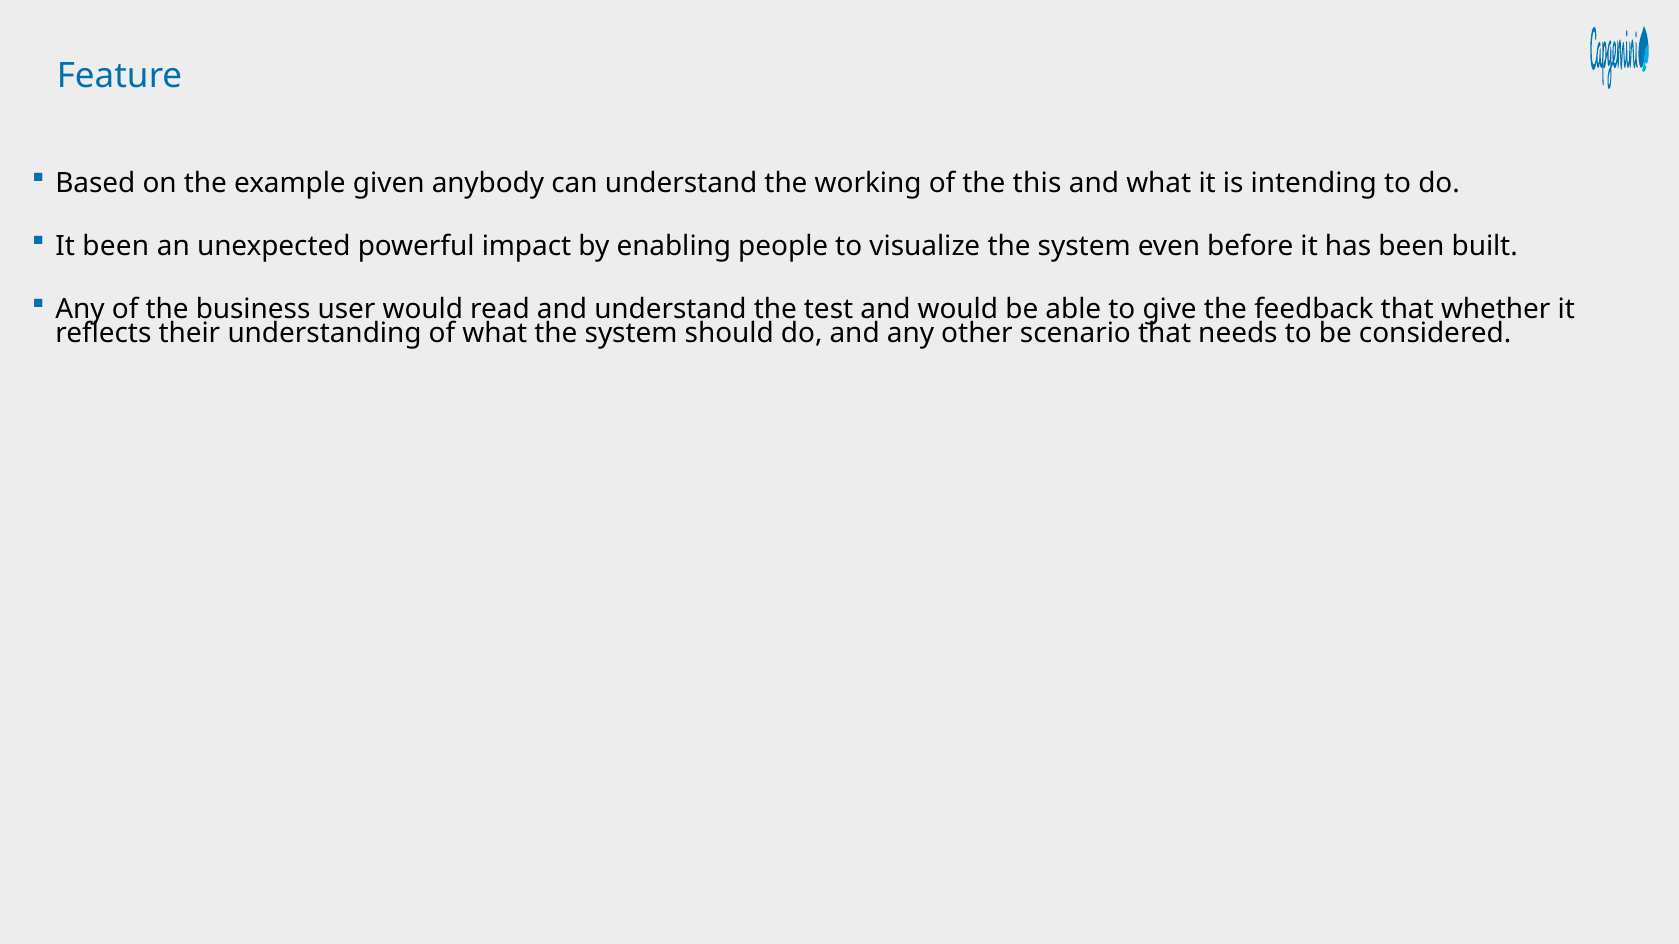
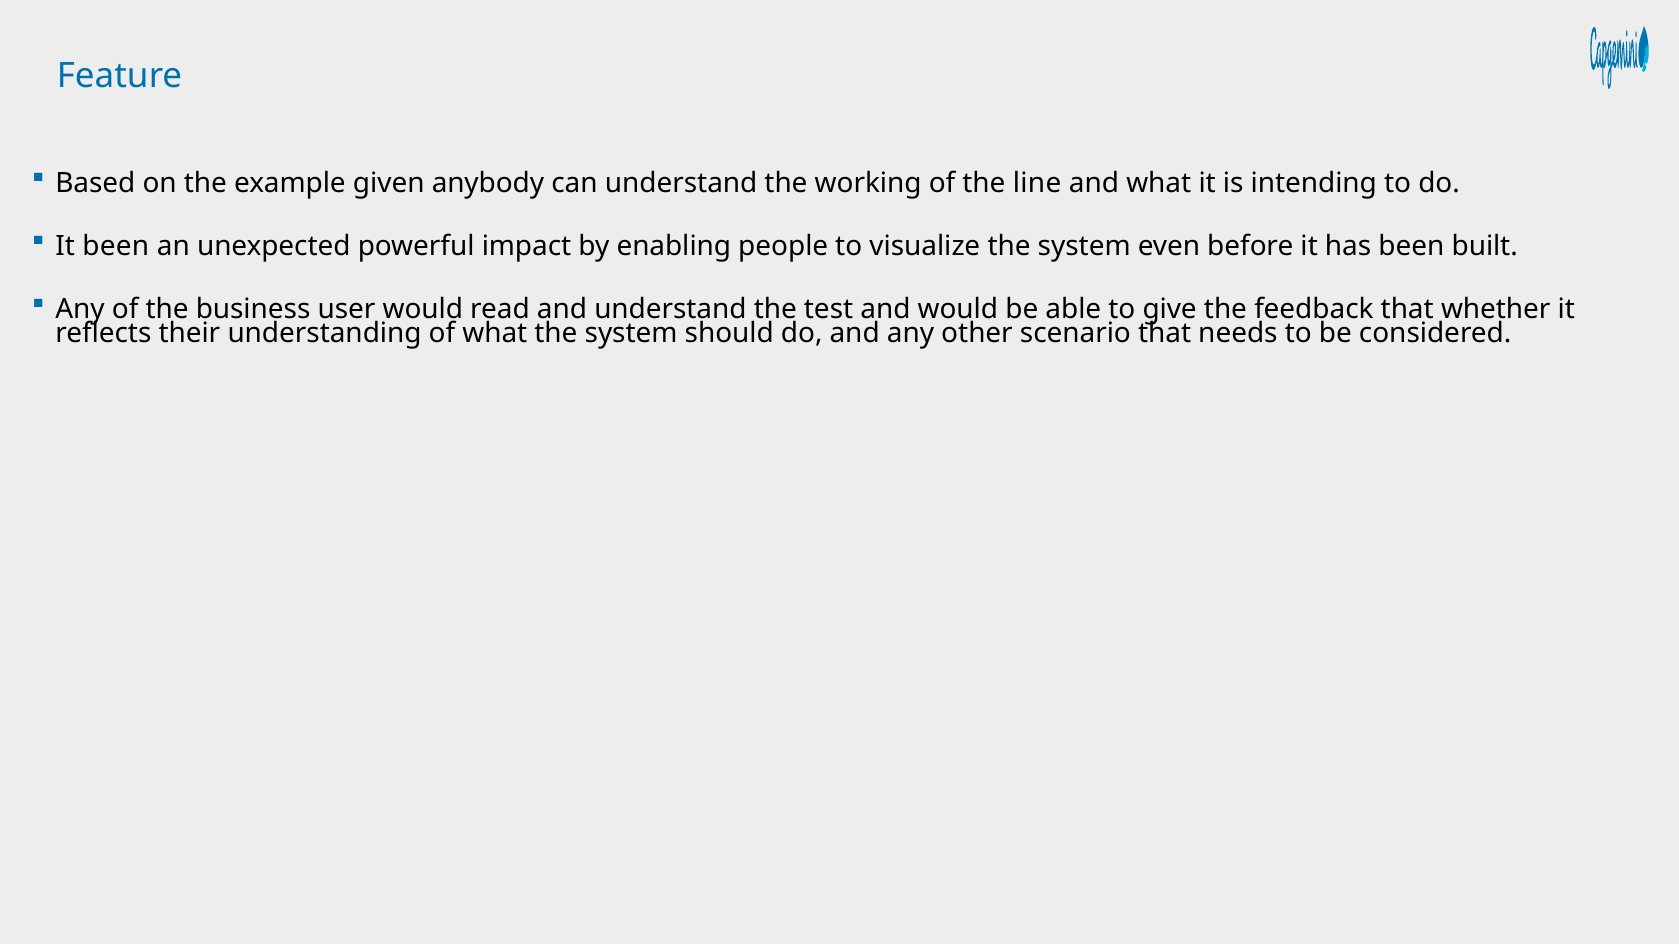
this: this -> line
